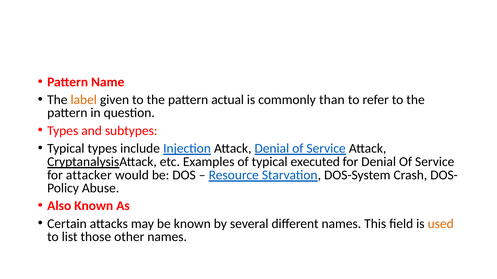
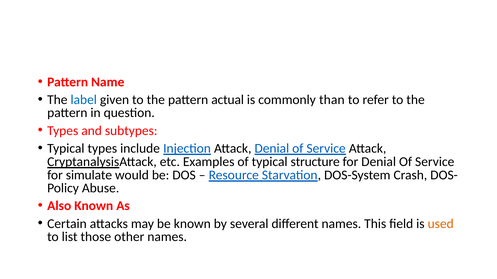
label colour: orange -> blue
executed: executed -> structure
attacker: attacker -> simulate
